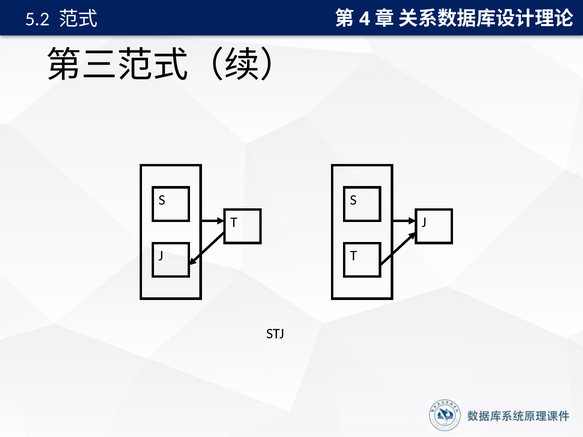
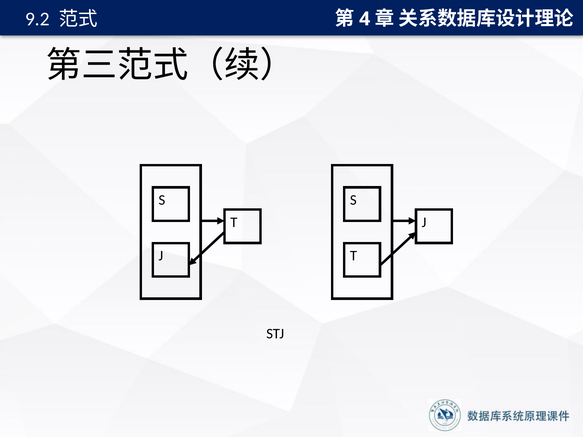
5.2: 5.2 -> 9.2
